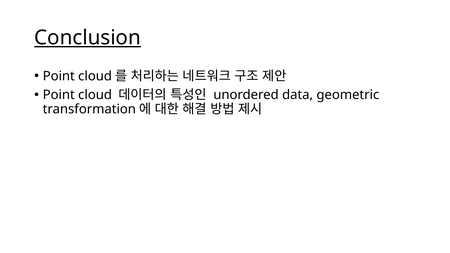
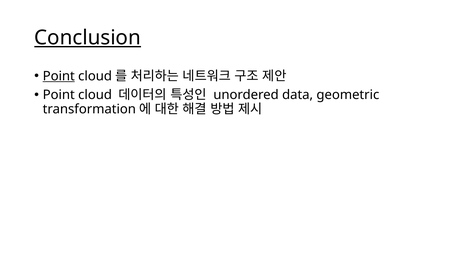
Point at (59, 76) underline: none -> present
